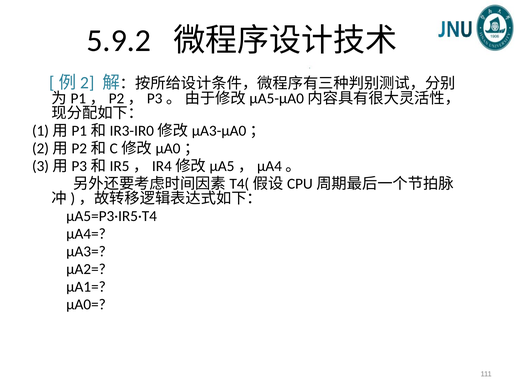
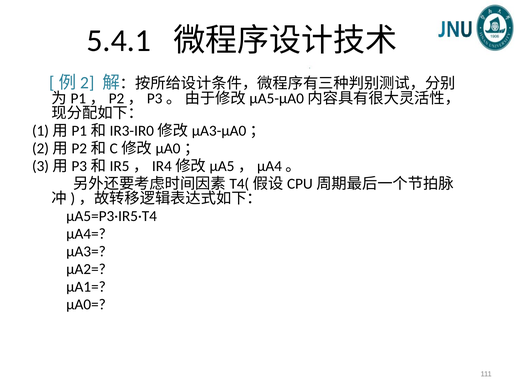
5.9.2: 5.9.2 -> 5.4.1
